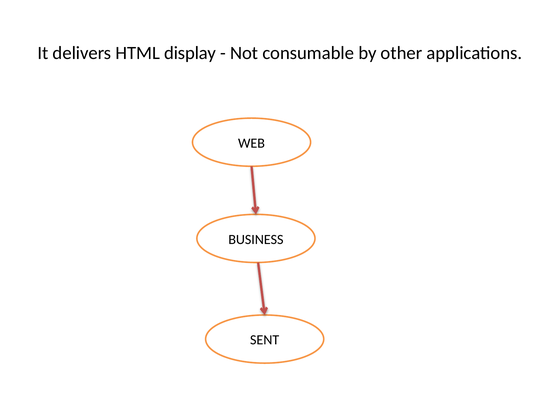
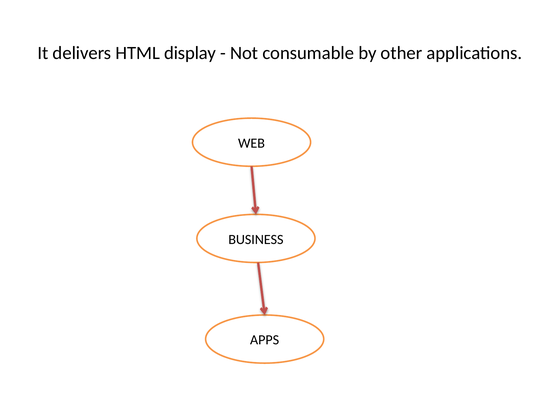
SENT: SENT -> APPS
